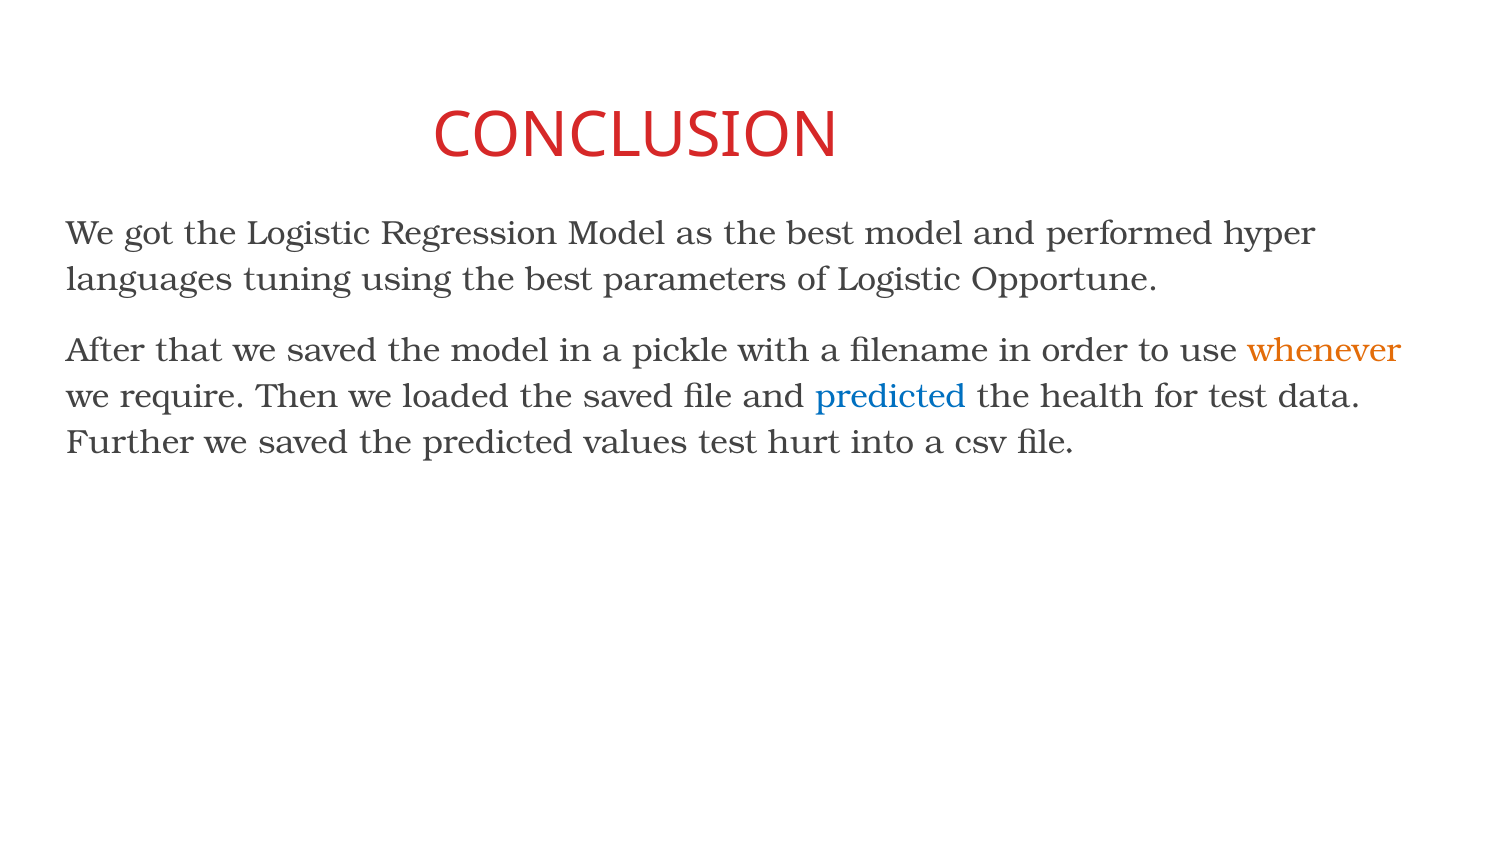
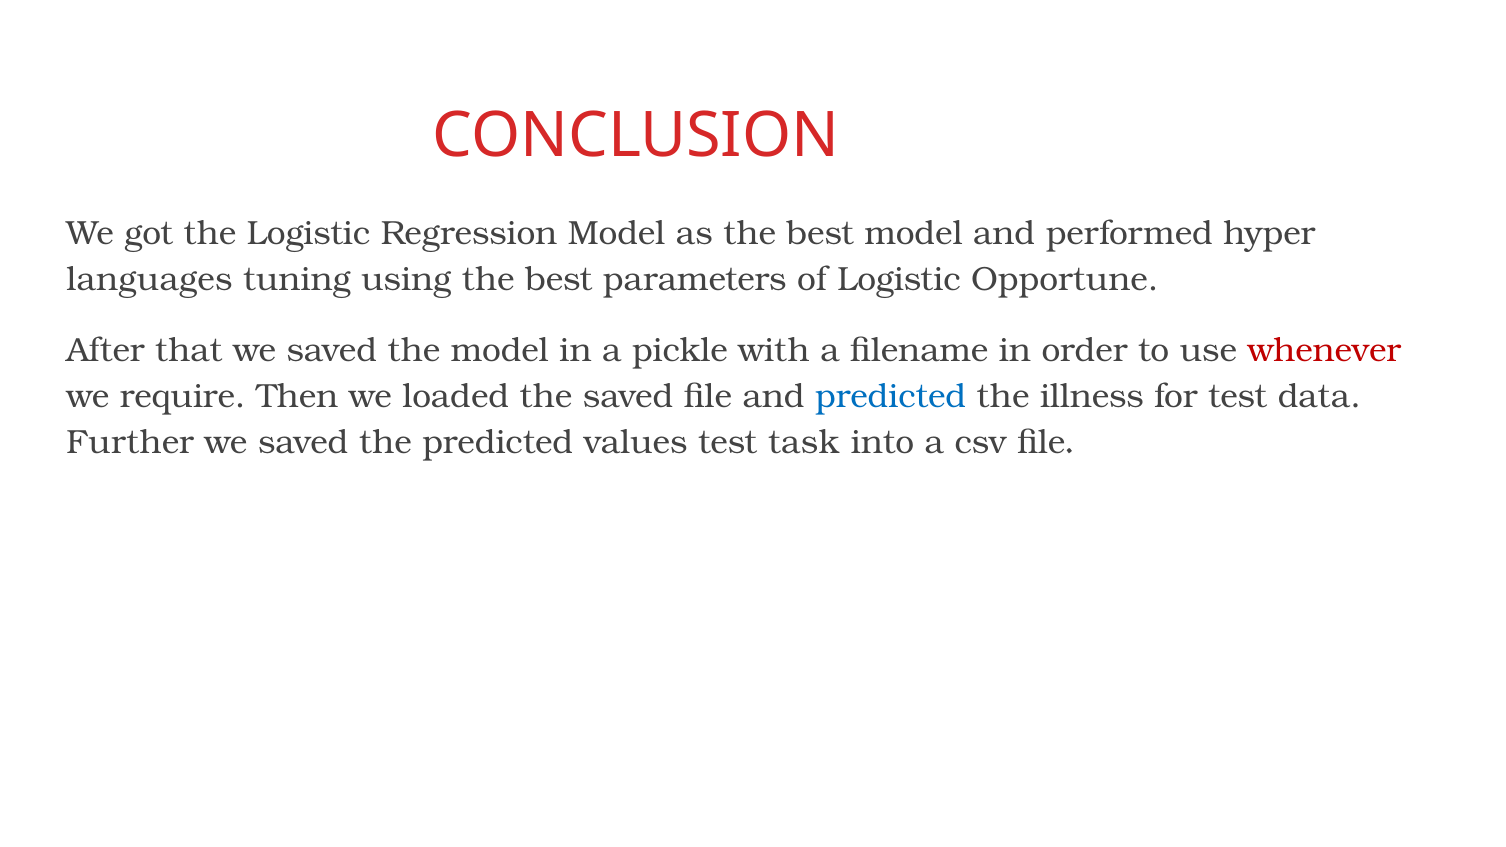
whenever colour: orange -> red
health: health -> illness
hurt: hurt -> task
